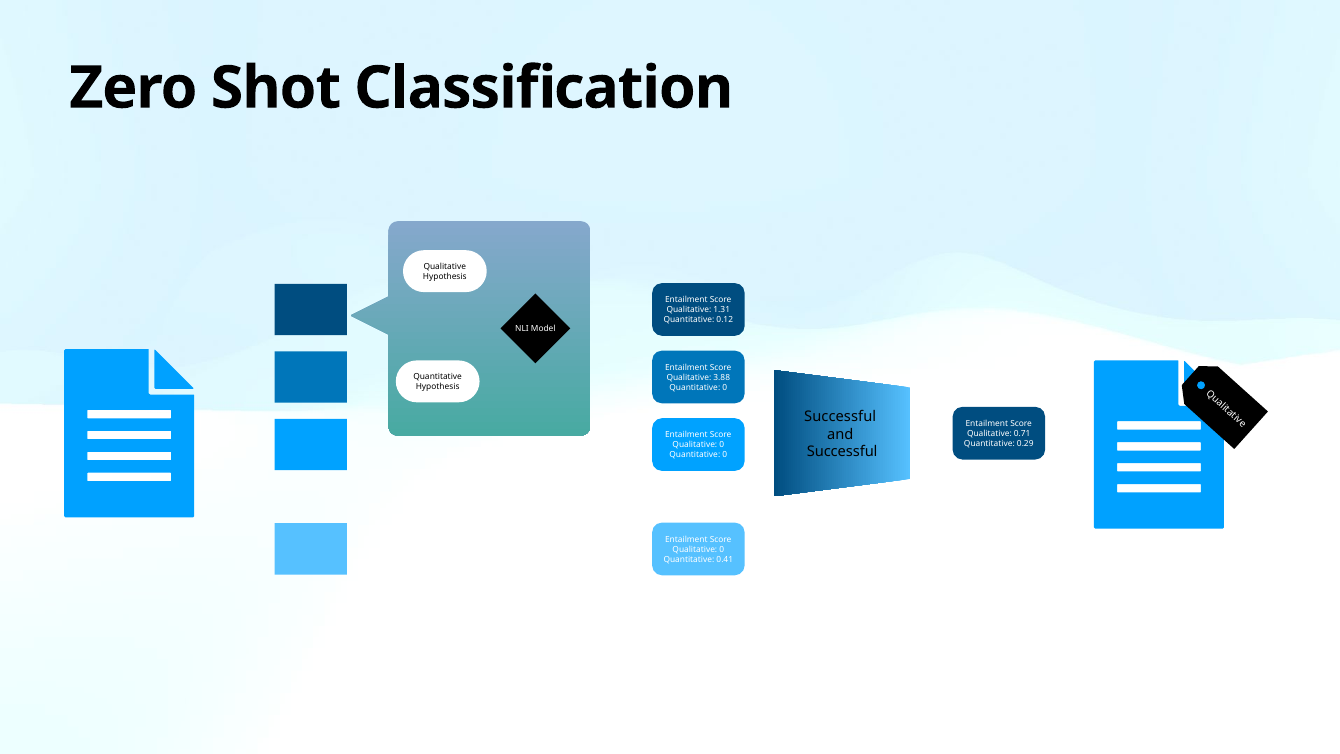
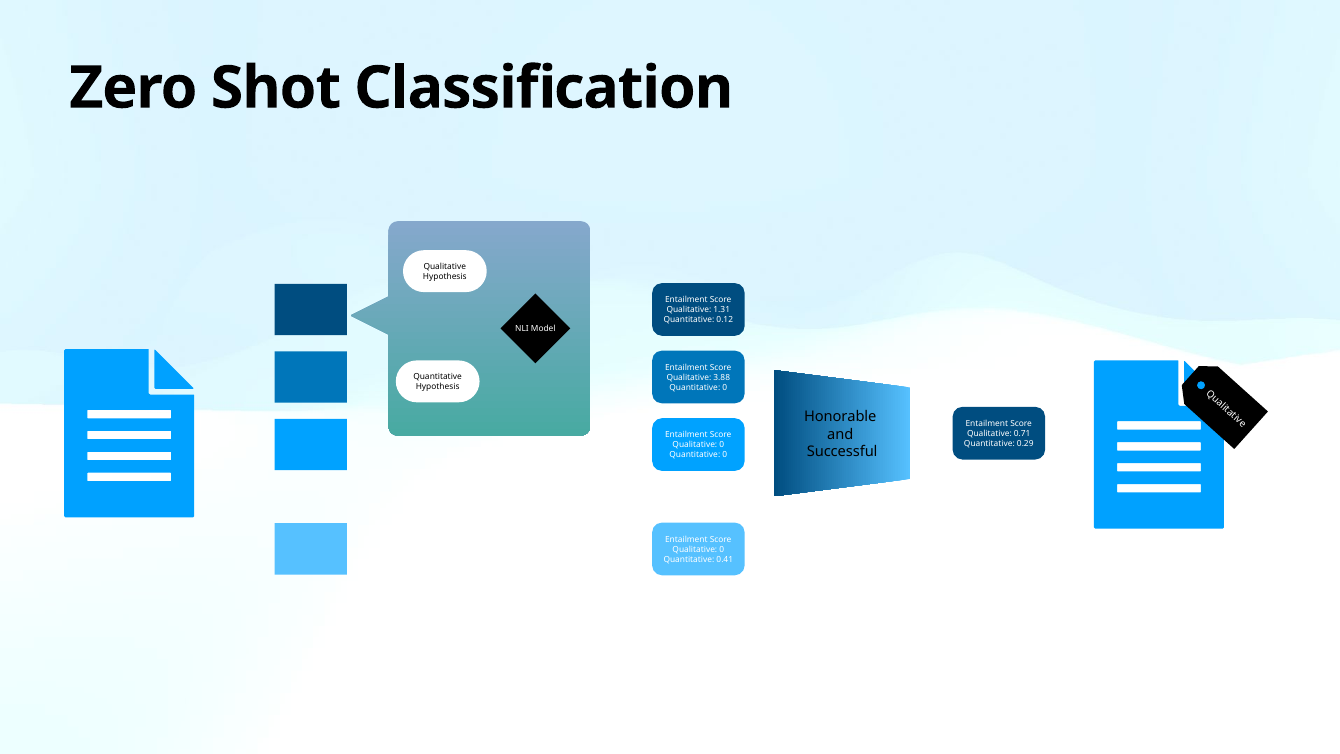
Successful at (840, 416): Successful -> Honorable
